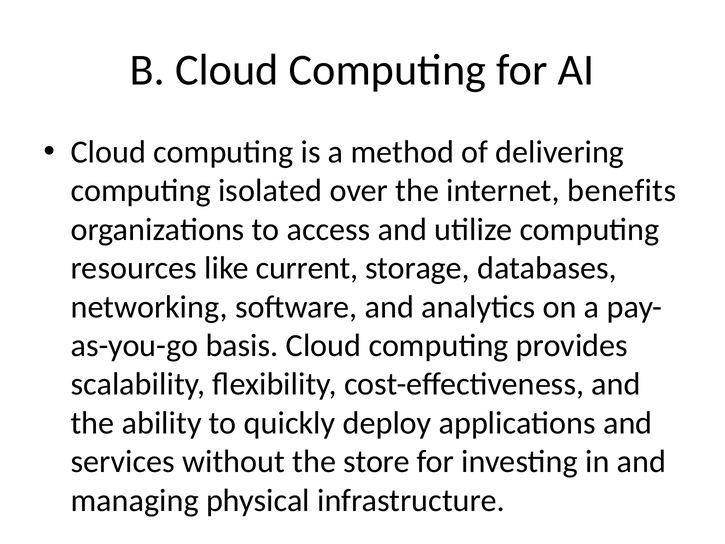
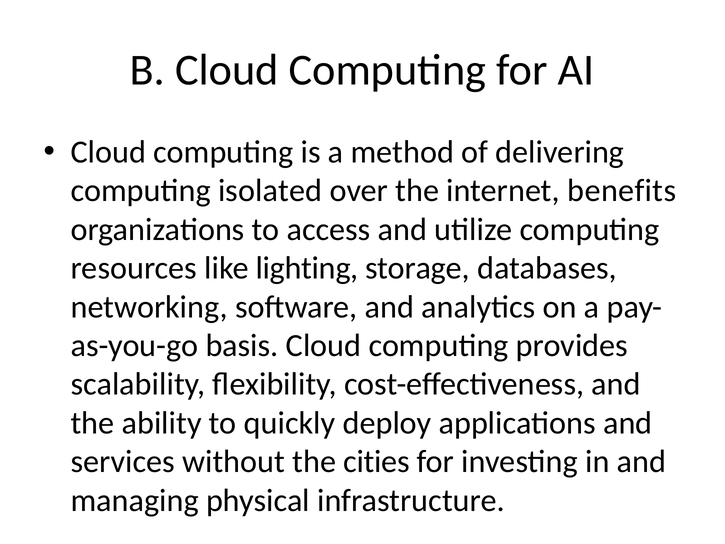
current: current -> lighting
store: store -> cities
